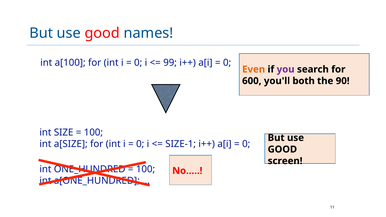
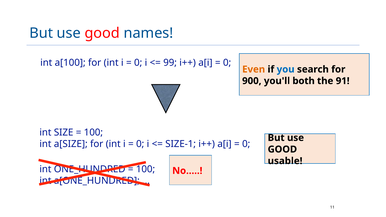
you colour: purple -> blue
600: 600 -> 900
90: 90 -> 91
screen: screen -> usable
